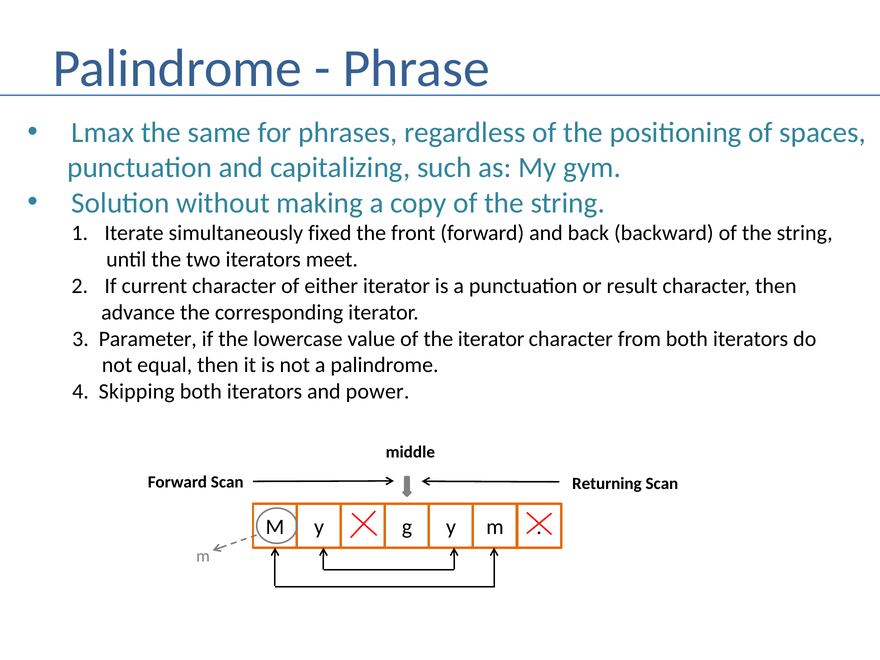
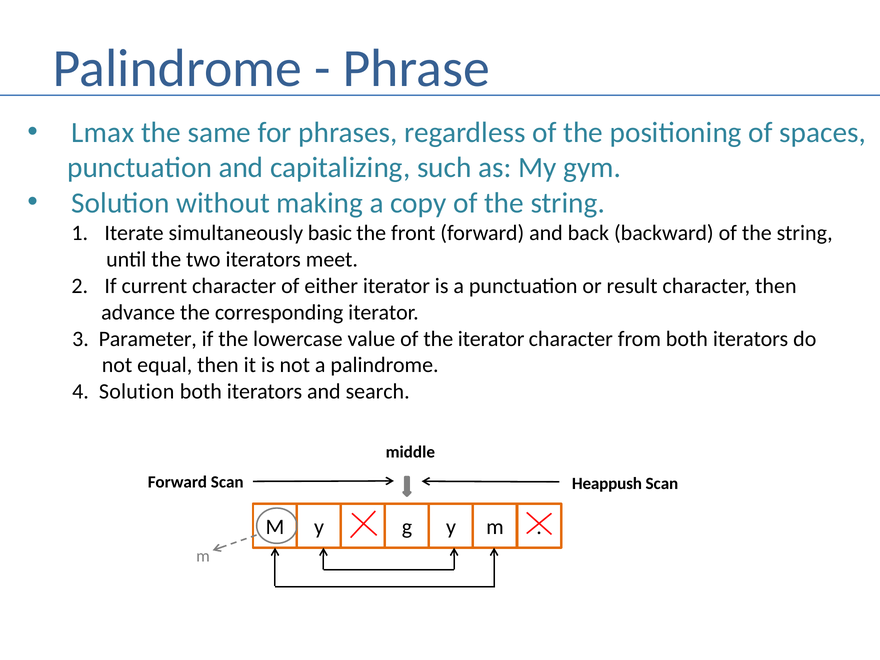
fixed: fixed -> basic
4 Skipping: Skipping -> Solution
power: power -> search
Returning: Returning -> Heappush
